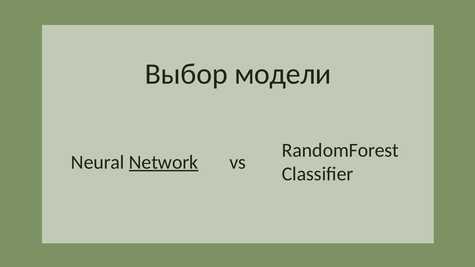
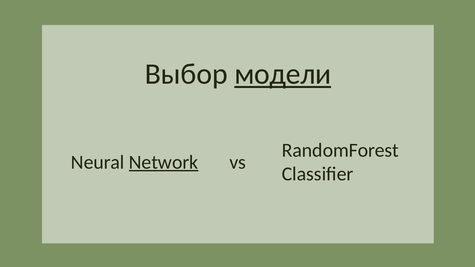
модели underline: none -> present
